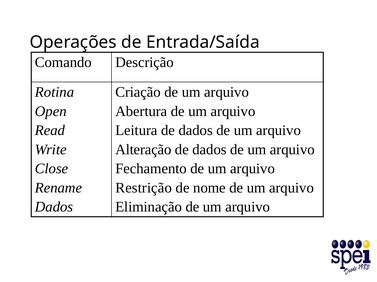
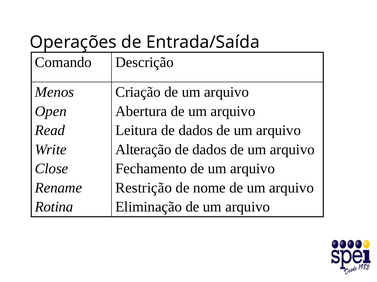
Rotina: Rotina -> Menos
Dados at (54, 207): Dados -> Rotina
